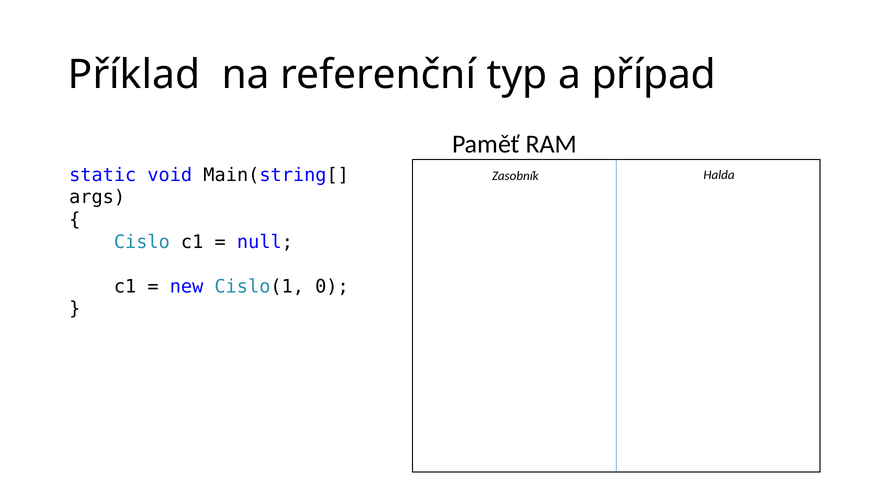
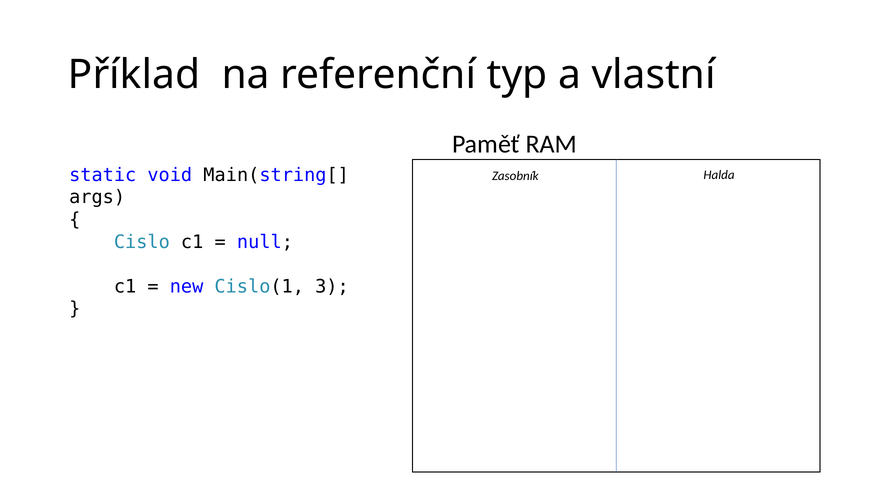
případ: případ -> vlastní
0: 0 -> 3
